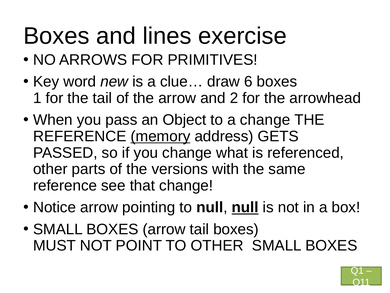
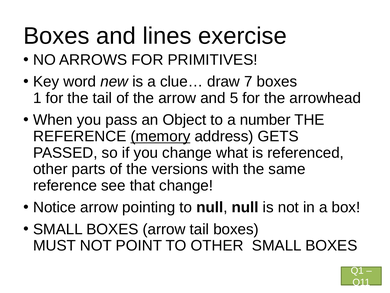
6: 6 -> 7
2: 2 -> 5
a change: change -> number
null at (245, 207) underline: present -> none
